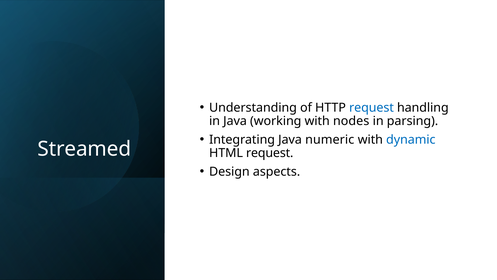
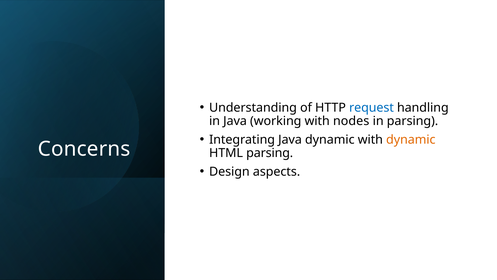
Java numeric: numeric -> dynamic
dynamic at (411, 139) colour: blue -> orange
Streamed: Streamed -> Concerns
HTML request: request -> parsing
